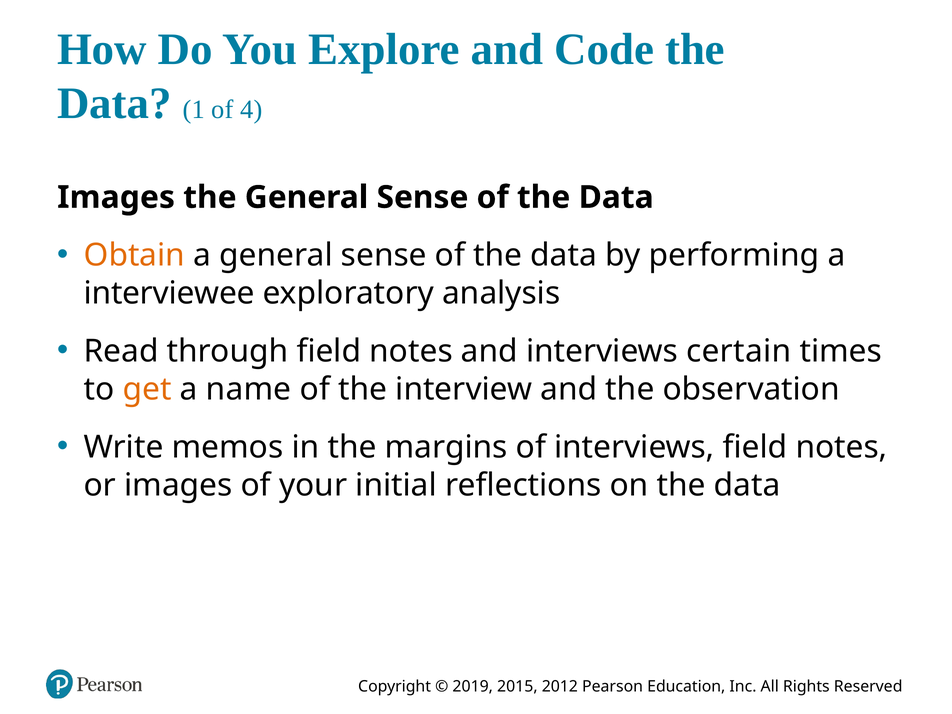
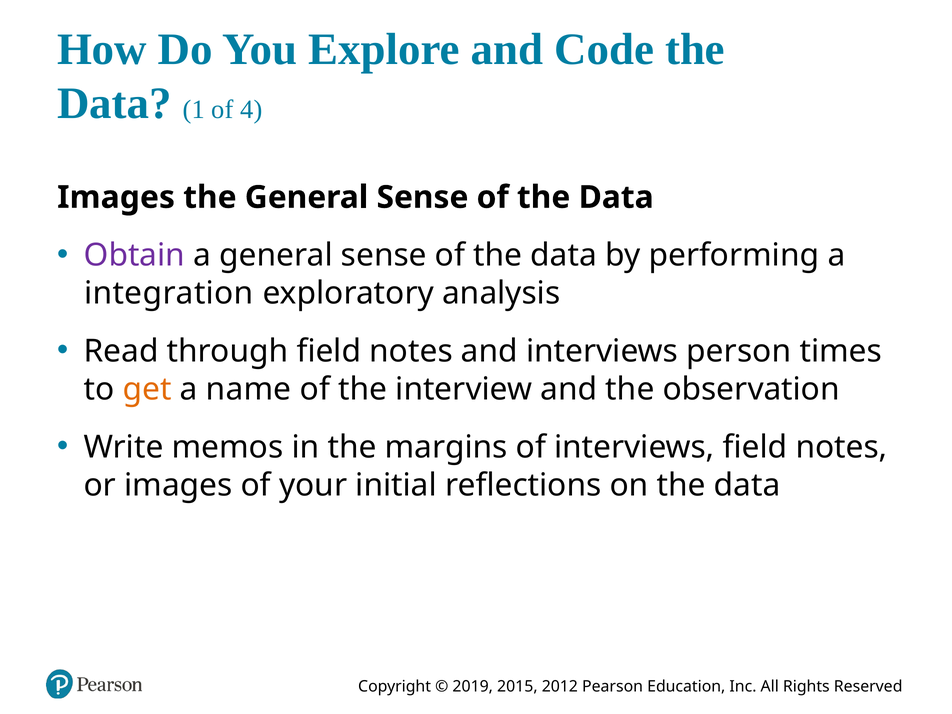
Obtain colour: orange -> purple
interviewee: interviewee -> integration
certain: certain -> person
